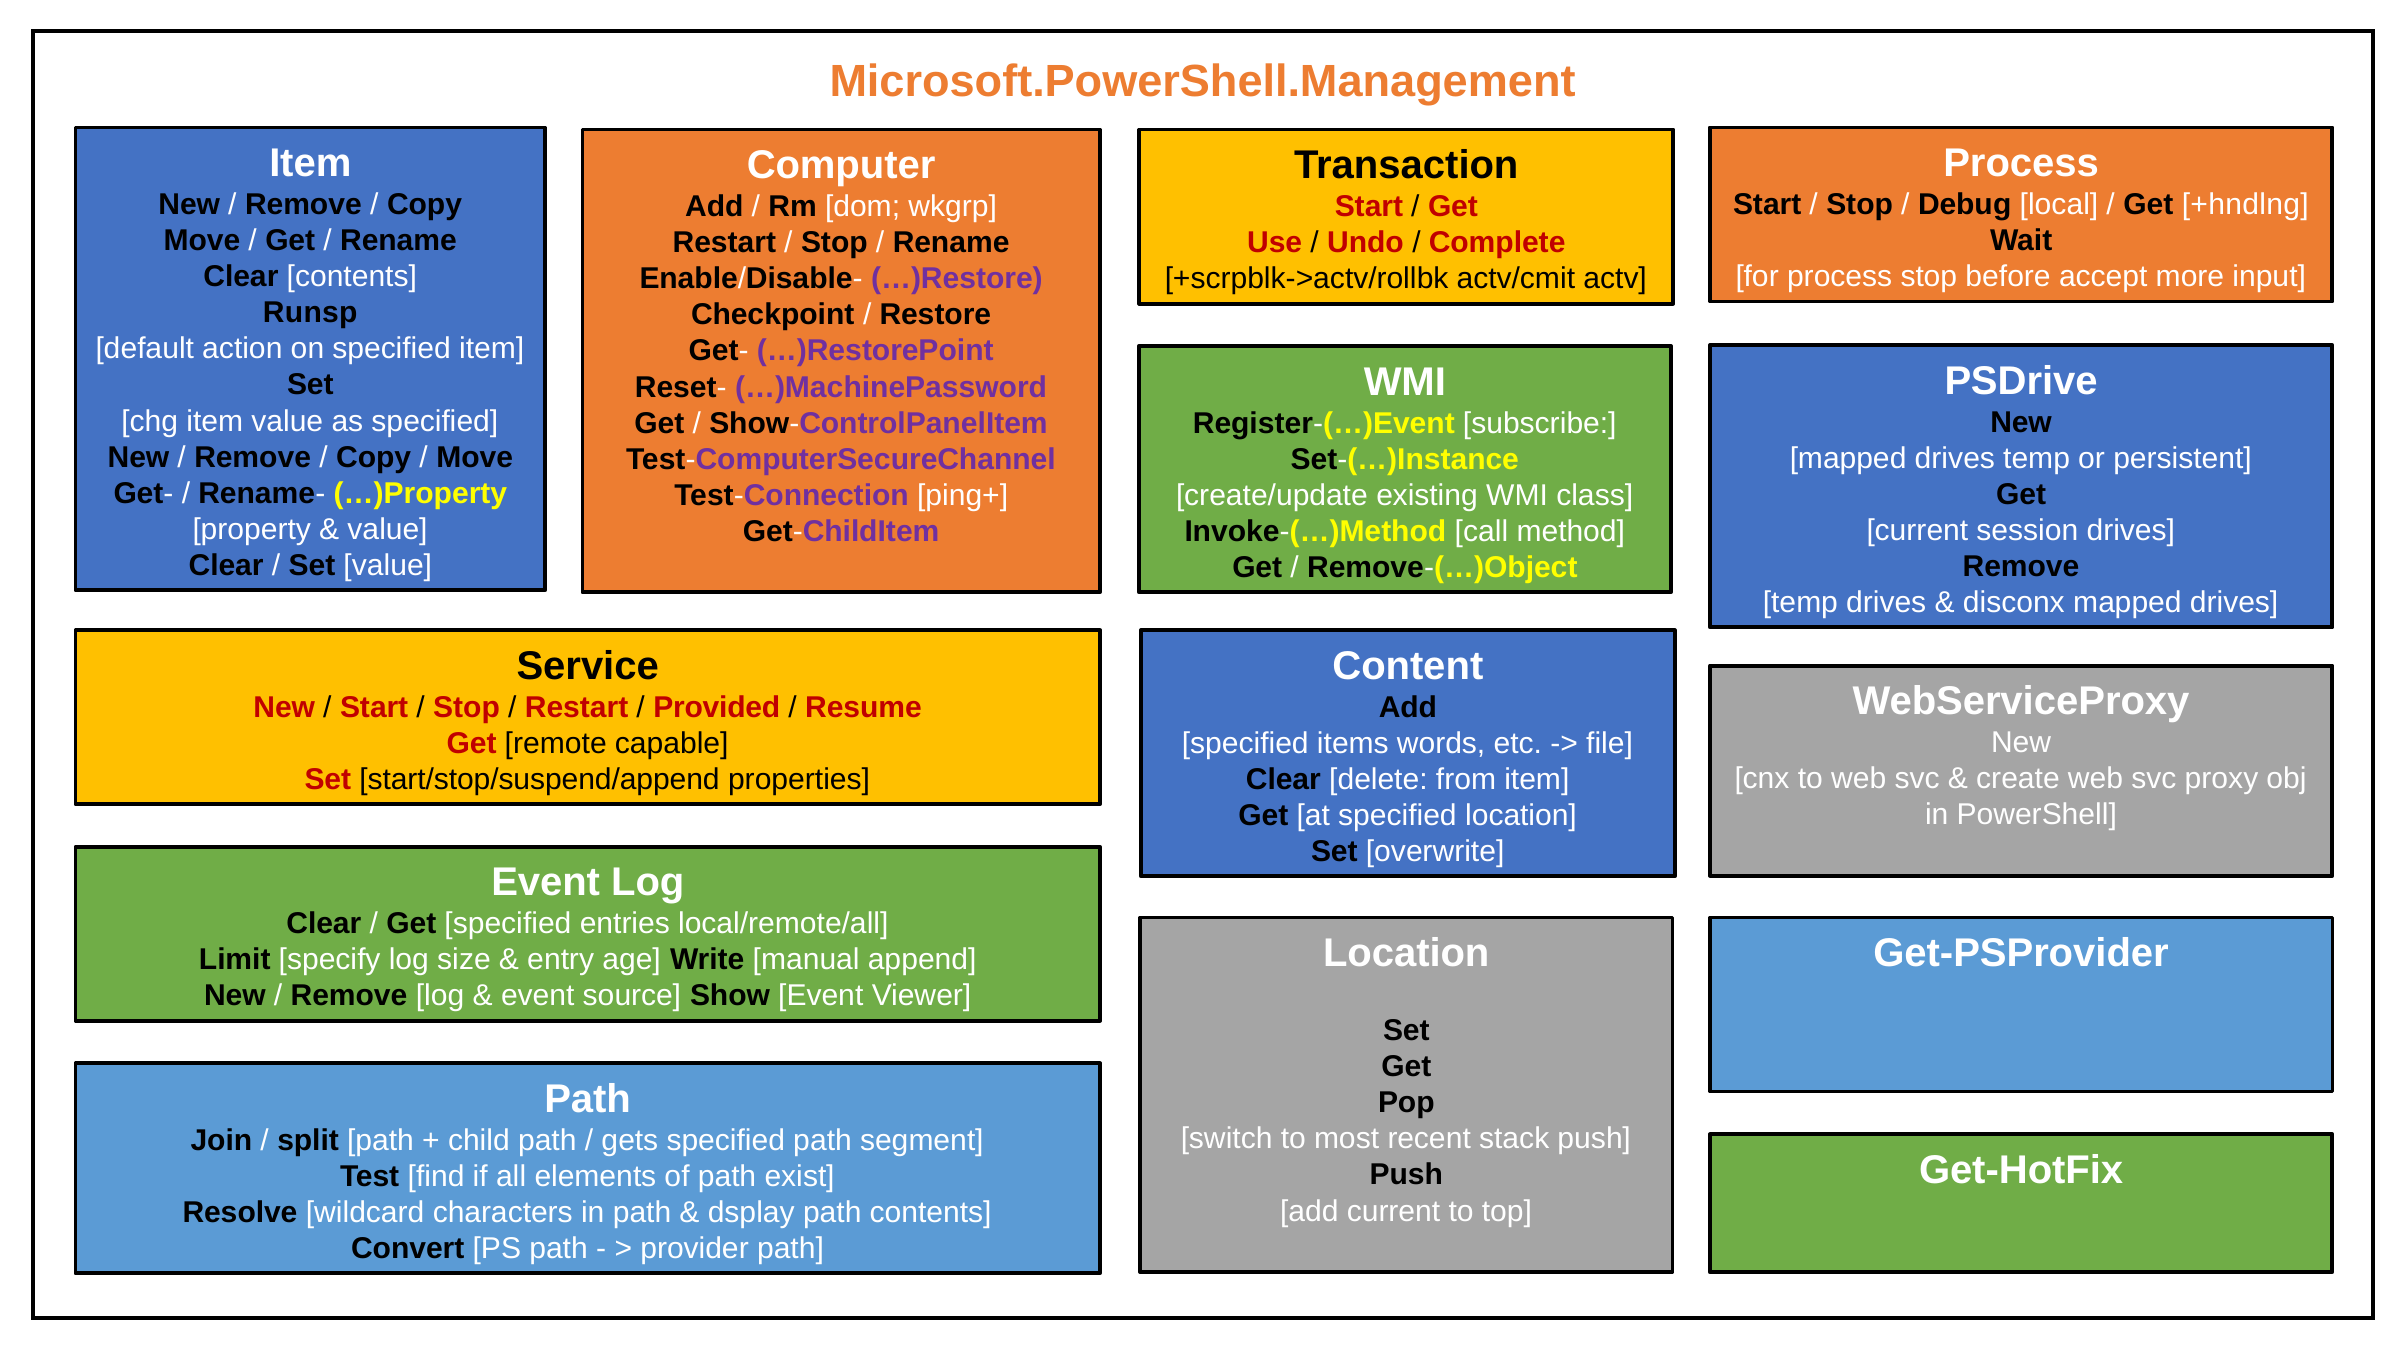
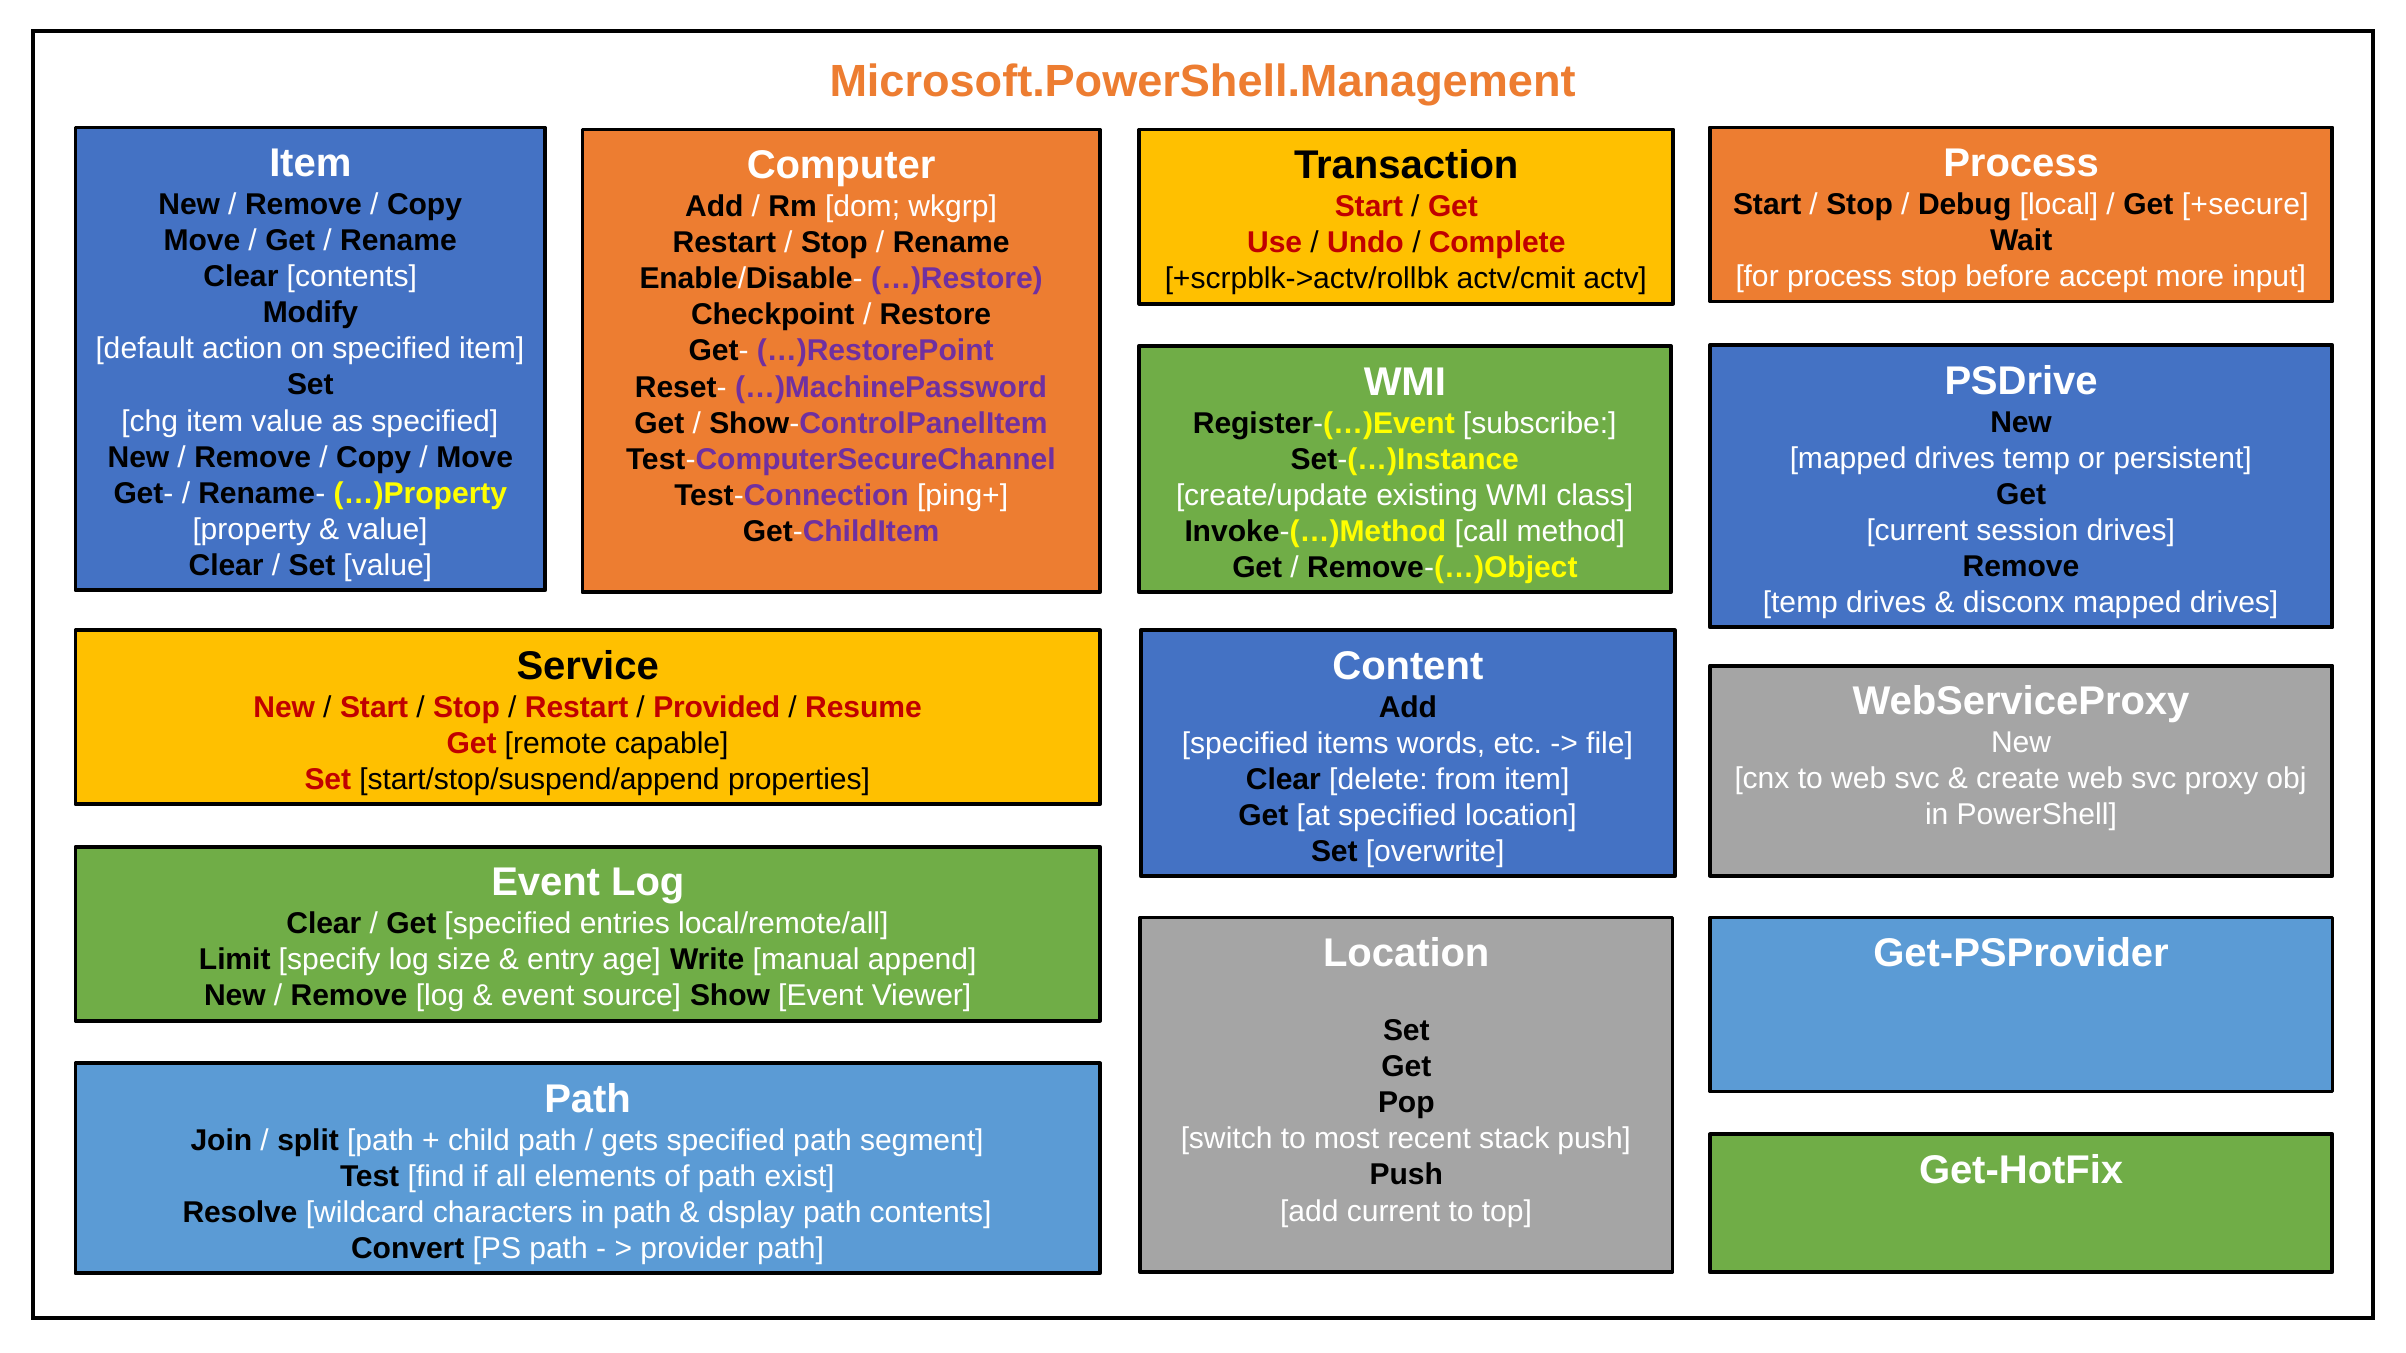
+hndlng: +hndlng -> +secure
Runsp: Runsp -> Modify
